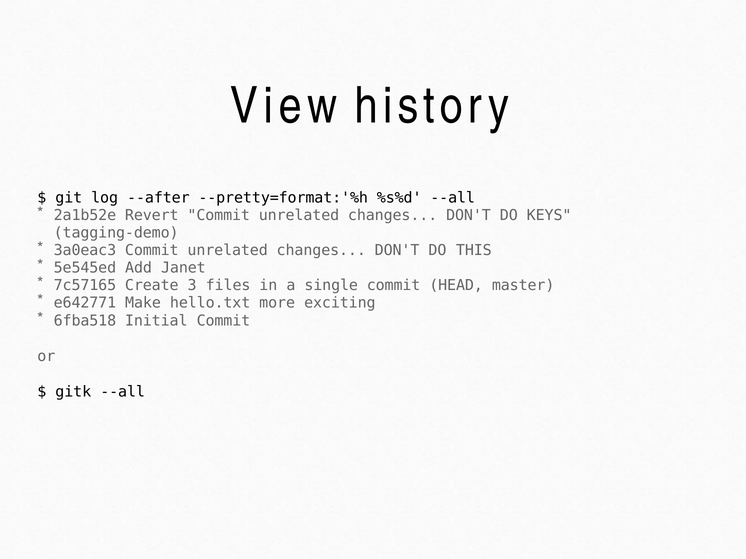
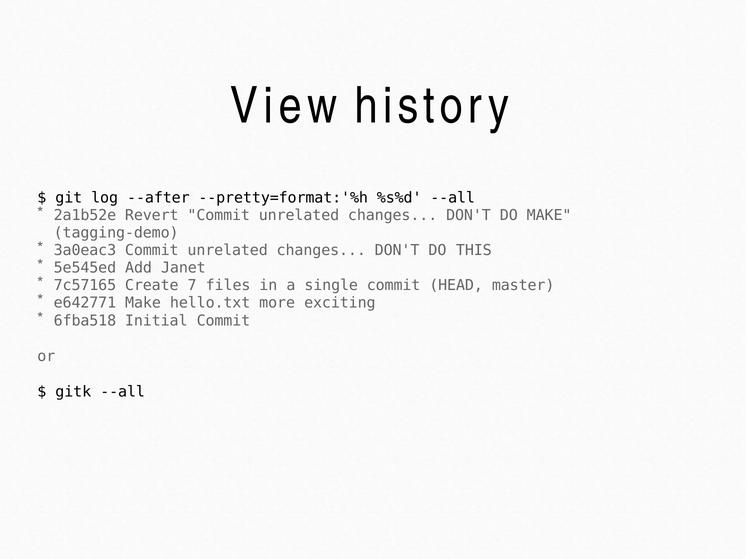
DO KEYS: KEYS -> MAKE
3: 3 -> 7
